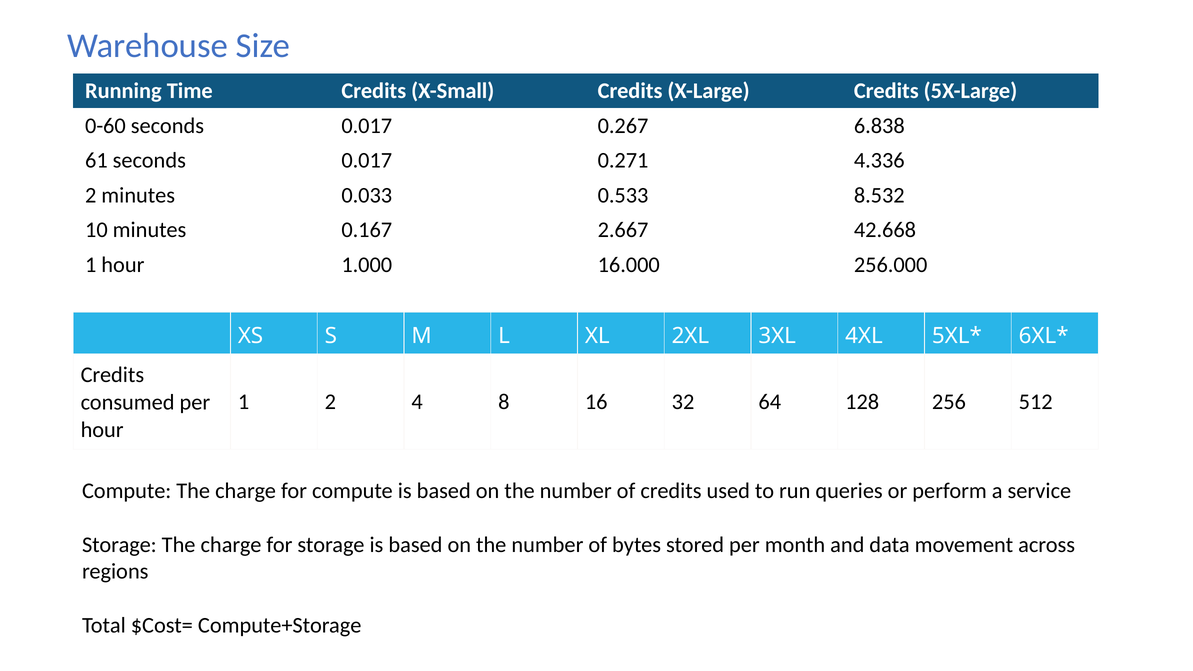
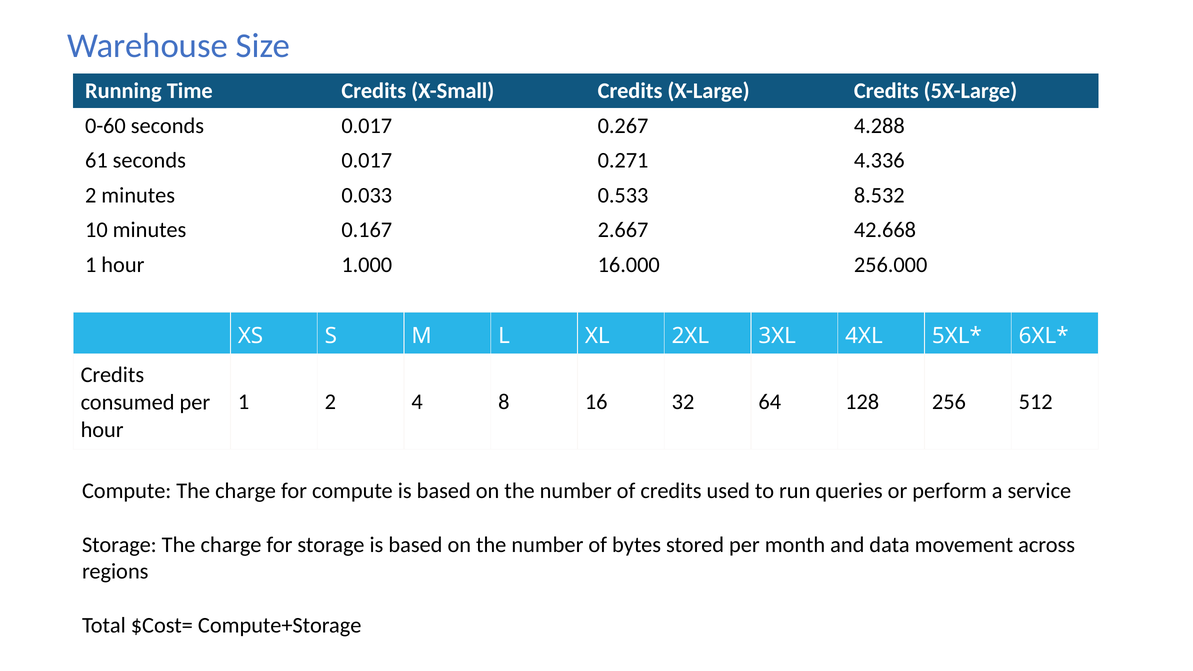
6.838: 6.838 -> 4.288
